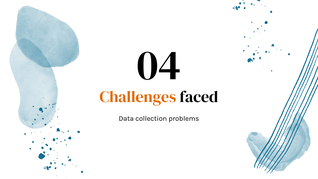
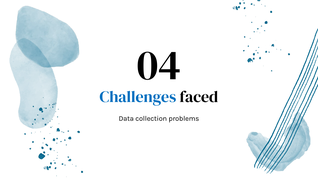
Challenges colour: orange -> blue
